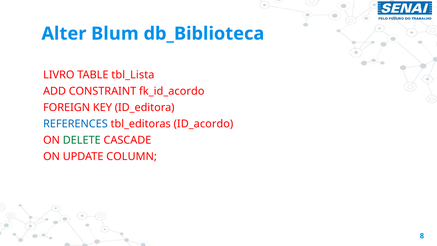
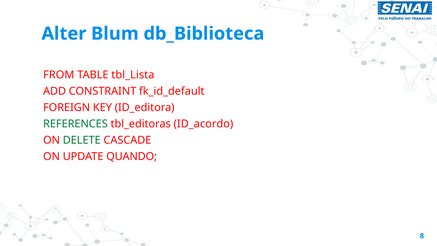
LIVRO: LIVRO -> FROM
fk_id_acordo: fk_id_acordo -> fk_id_default
REFERENCES colour: blue -> green
COLUMN: COLUMN -> QUANDO
